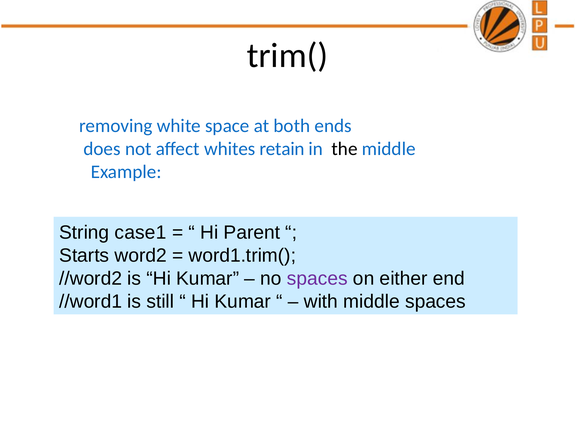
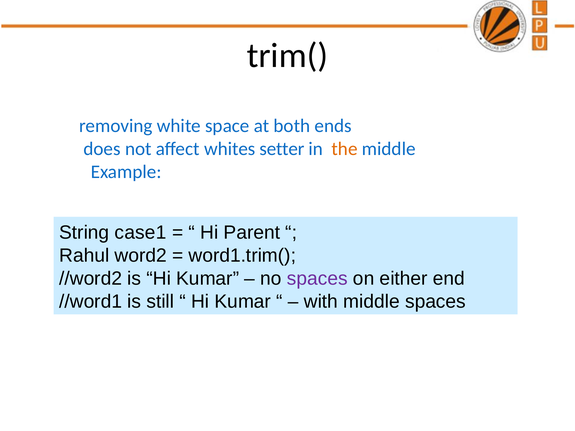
retain: retain -> setter
the colour: black -> orange
Starts: Starts -> Rahul
